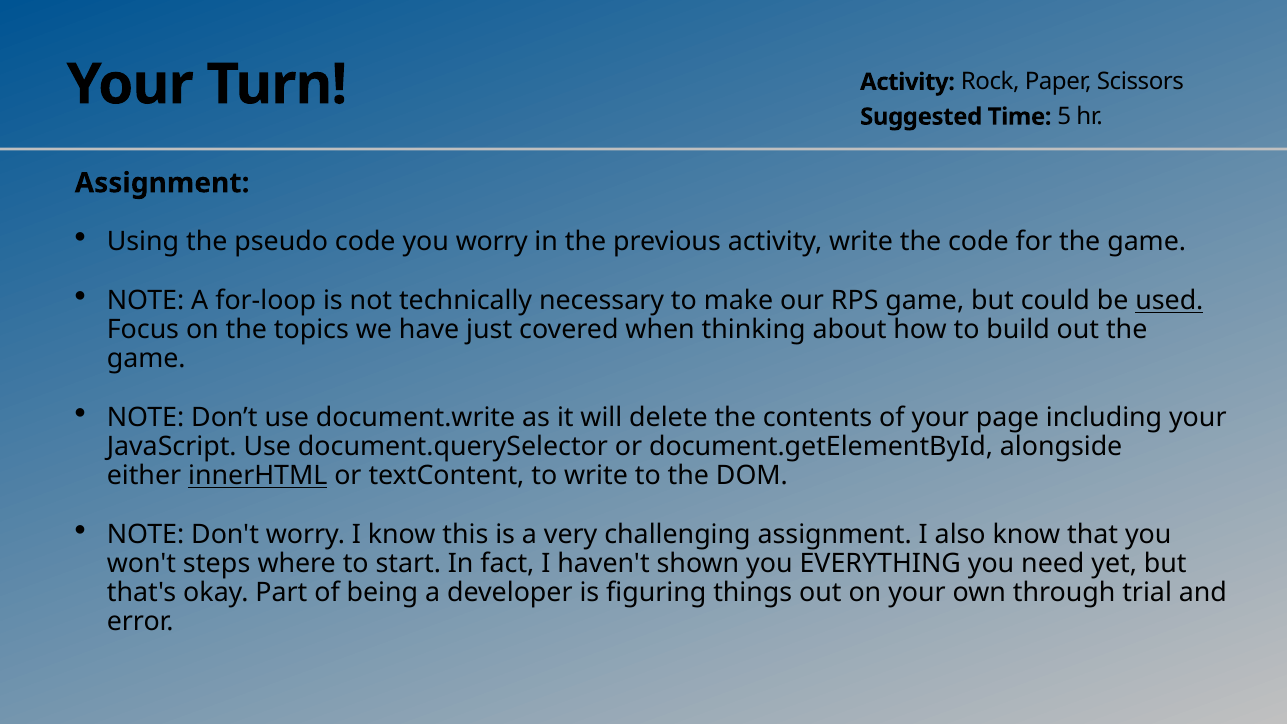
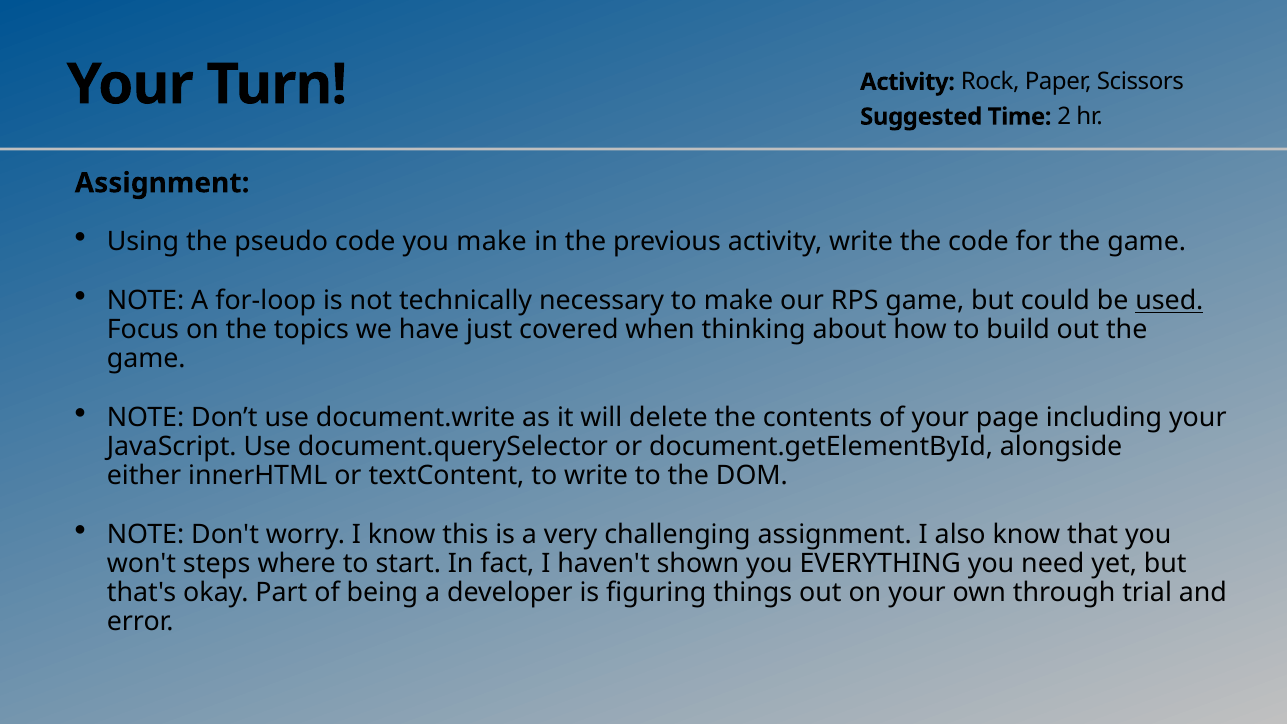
5: 5 -> 2
you worry: worry -> make
innerHTML underline: present -> none
